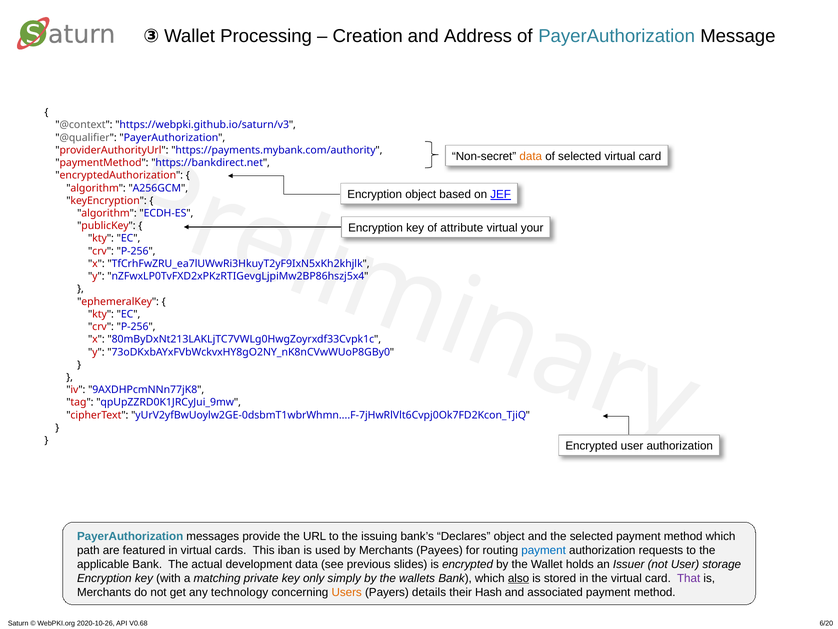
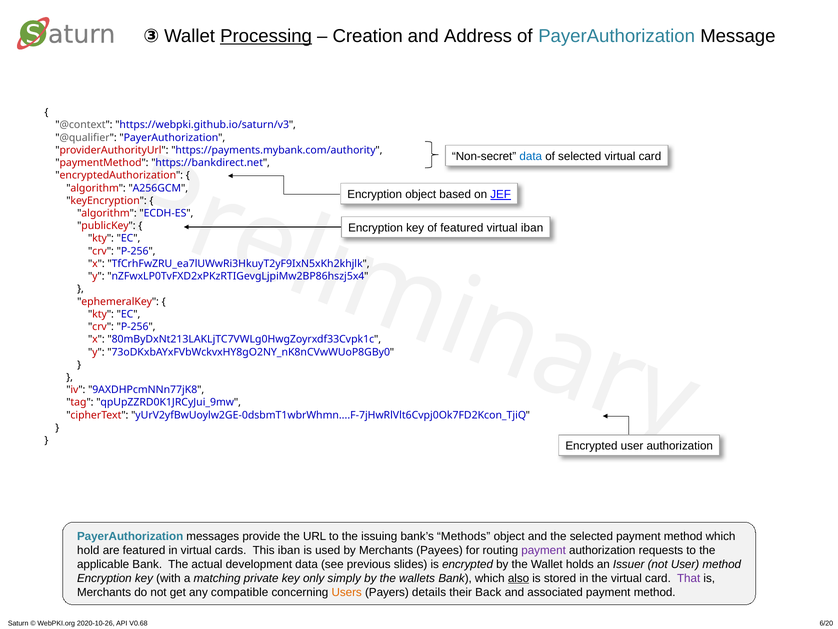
Processing underline: none -> present
data at (531, 156) colour: orange -> blue
of attribute: attribute -> featured
virtual your: your -> iban
Declares: Declares -> Methods
path: path -> hold
payment at (544, 550) colour: blue -> purple
User storage: storage -> method
technology: technology -> compatible
Hash: Hash -> Back
